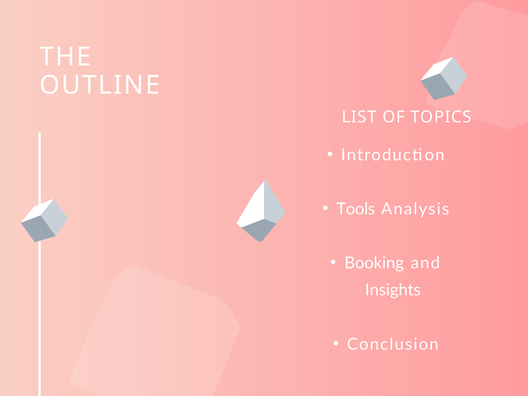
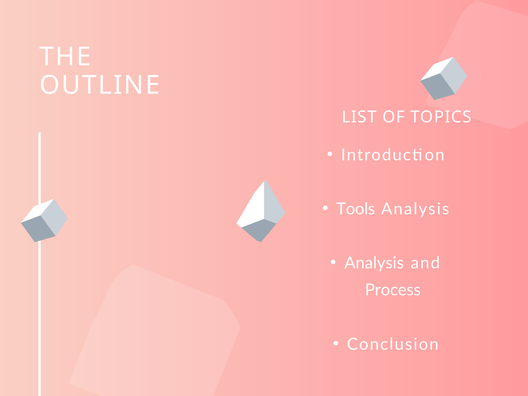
Booking at (374, 263): Booking -> Analysis
Insights: Insights -> Process
